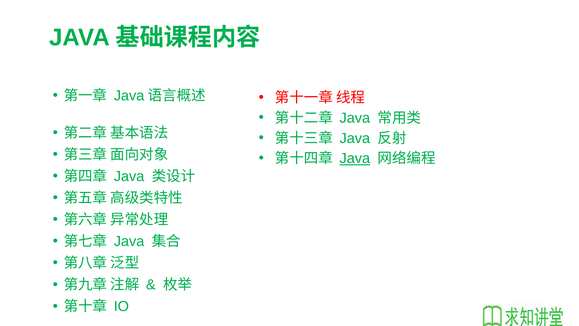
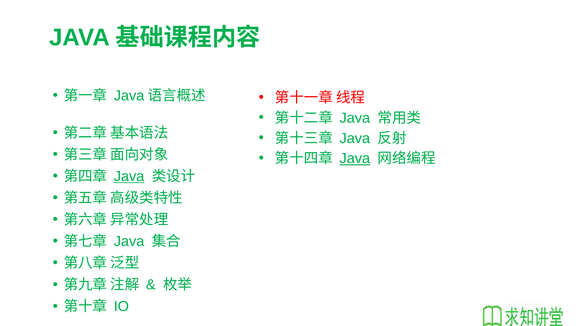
Java at (129, 176) underline: none -> present
